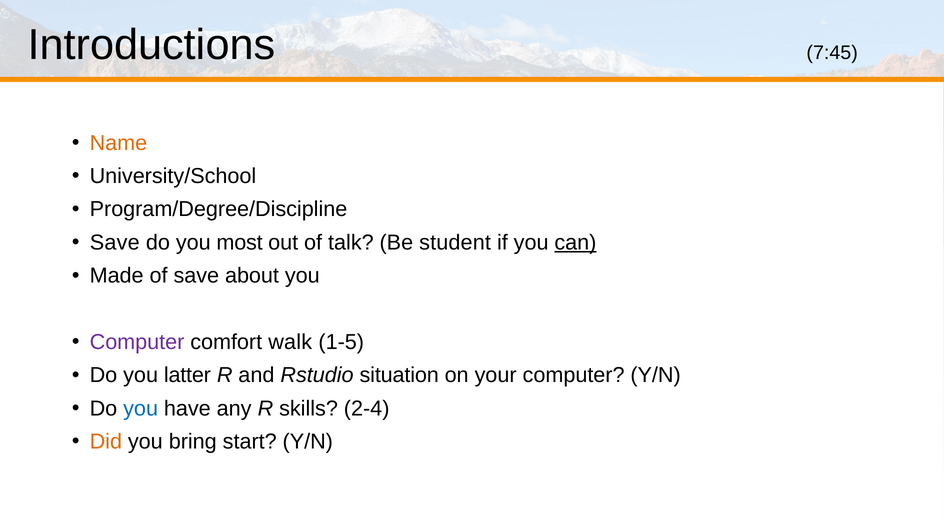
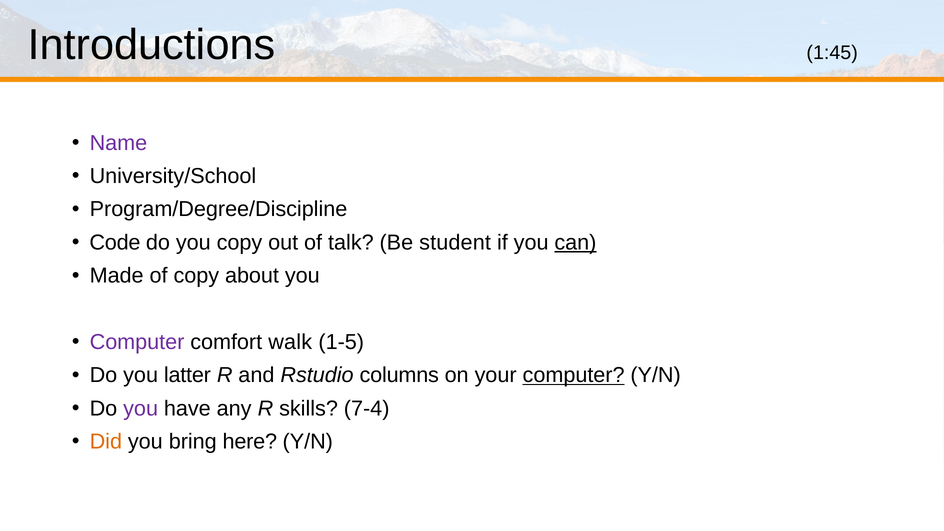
7:45: 7:45 -> 1:45
Name colour: orange -> purple
Save at (115, 242): Save -> Code
you most: most -> copy
of save: save -> copy
situation: situation -> columns
computer at (574, 375) underline: none -> present
you at (141, 408) colour: blue -> purple
2-4: 2-4 -> 7-4
start: start -> here
